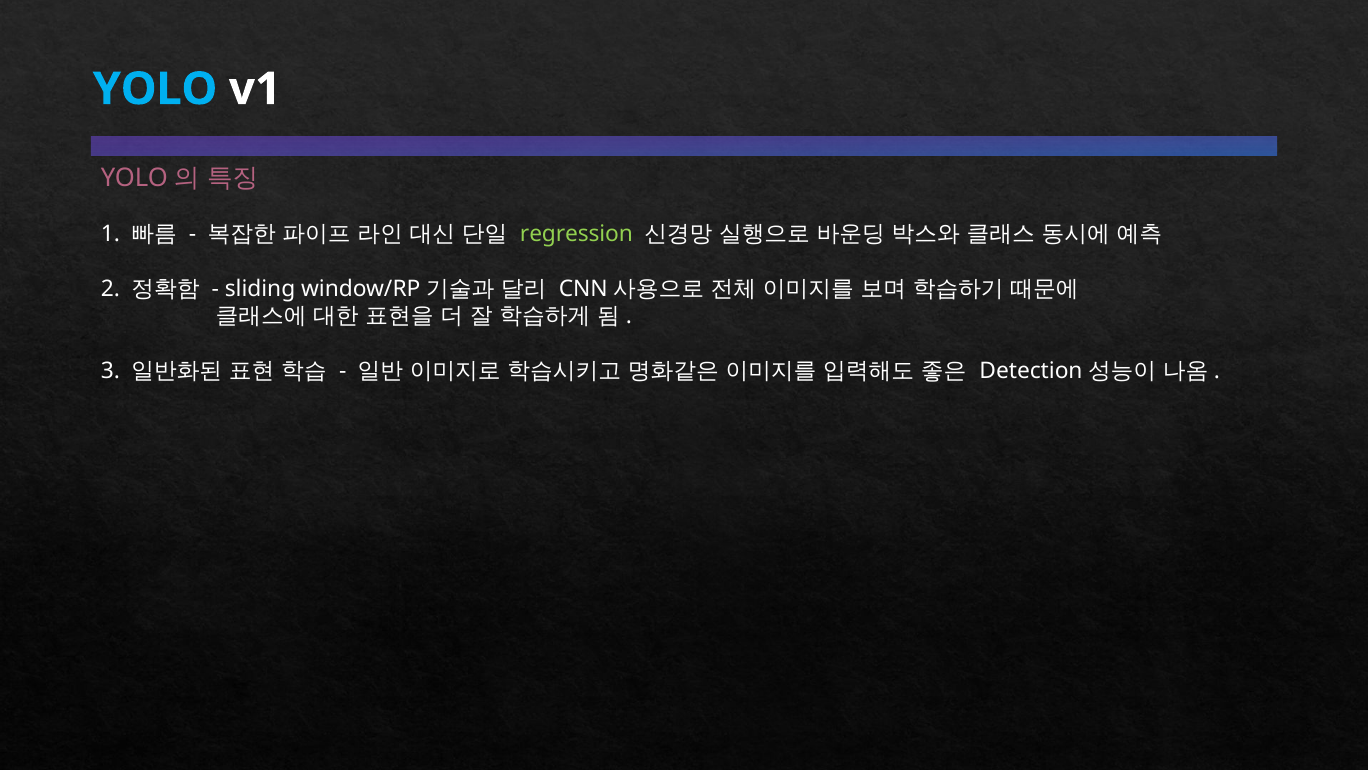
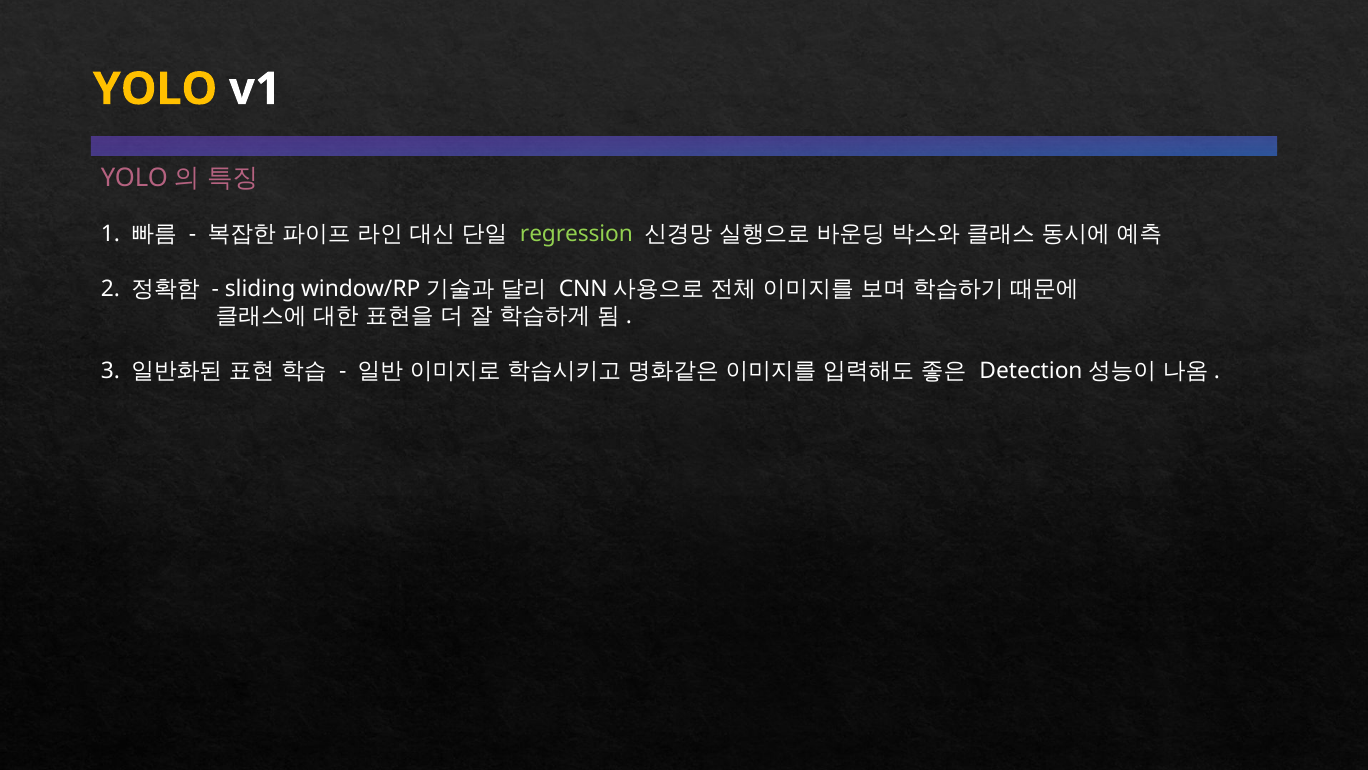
YOLO colour: light blue -> yellow
